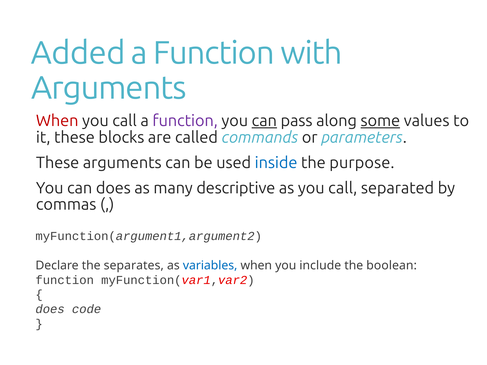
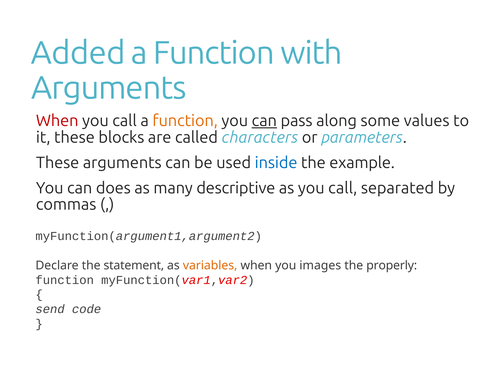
function at (185, 121) colour: purple -> orange
some underline: present -> none
commands: commands -> characters
purpose: purpose -> example
separates: separates -> statement
variables colour: blue -> orange
include: include -> images
boolean: boolean -> properly
does at (50, 309): does -> send
